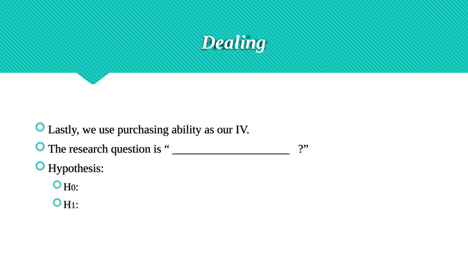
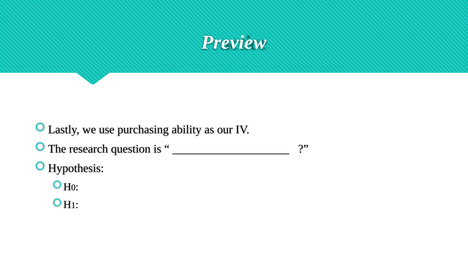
Dealing: Dealing -> Preview
